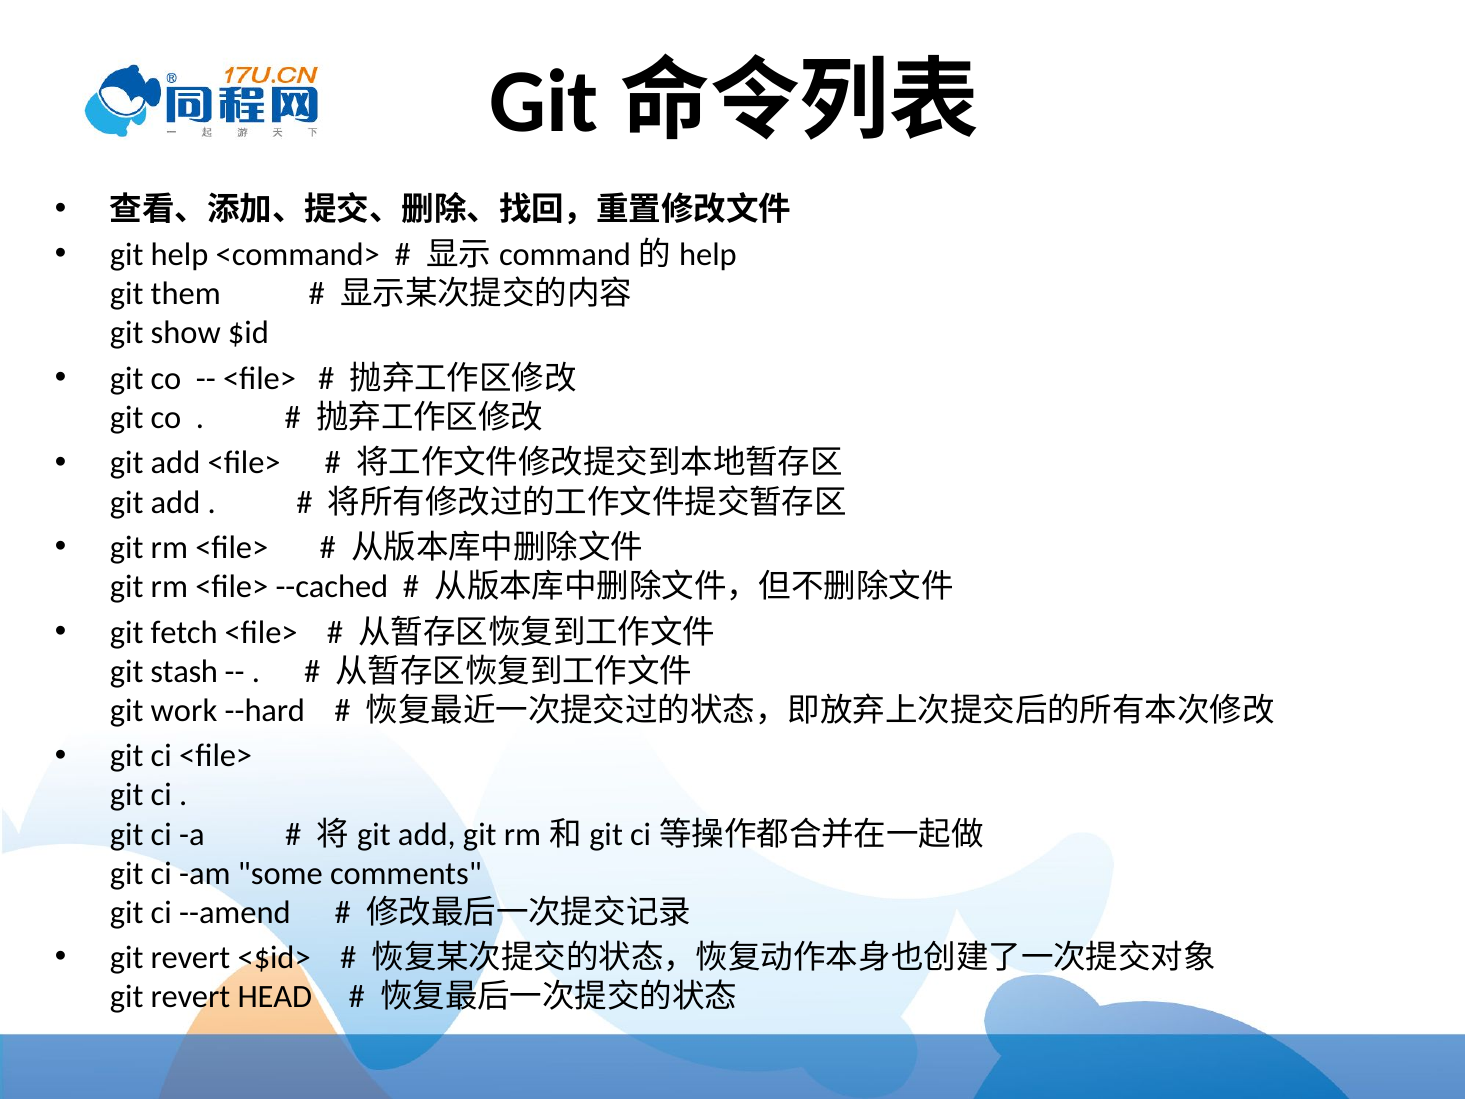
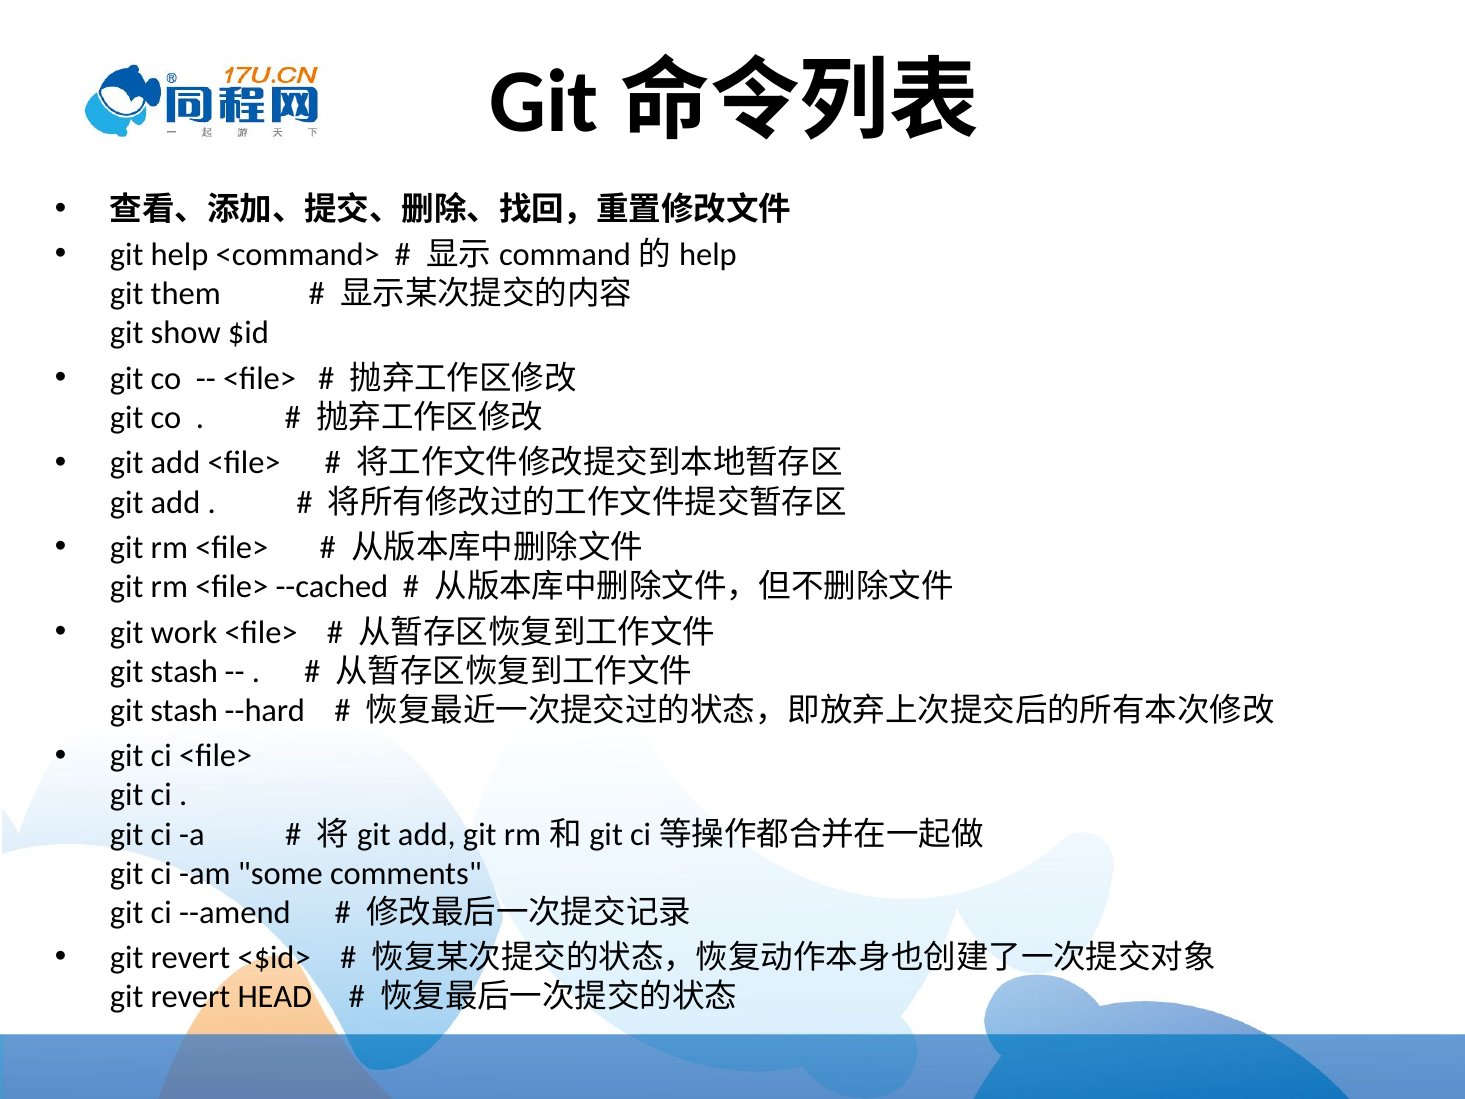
fetch: fetch -> work
work at (184, 710): work -> stash
